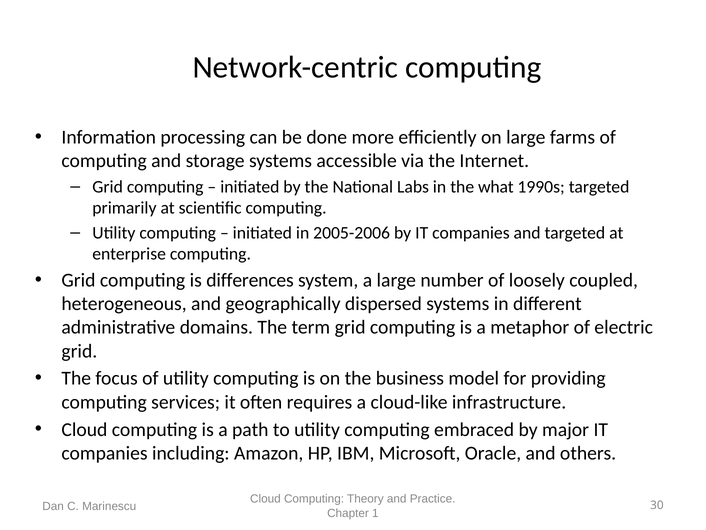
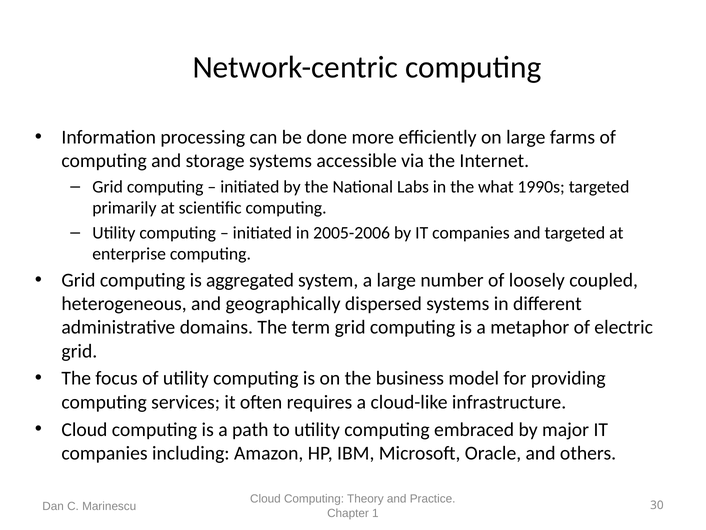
differences: differences -> aggregated
